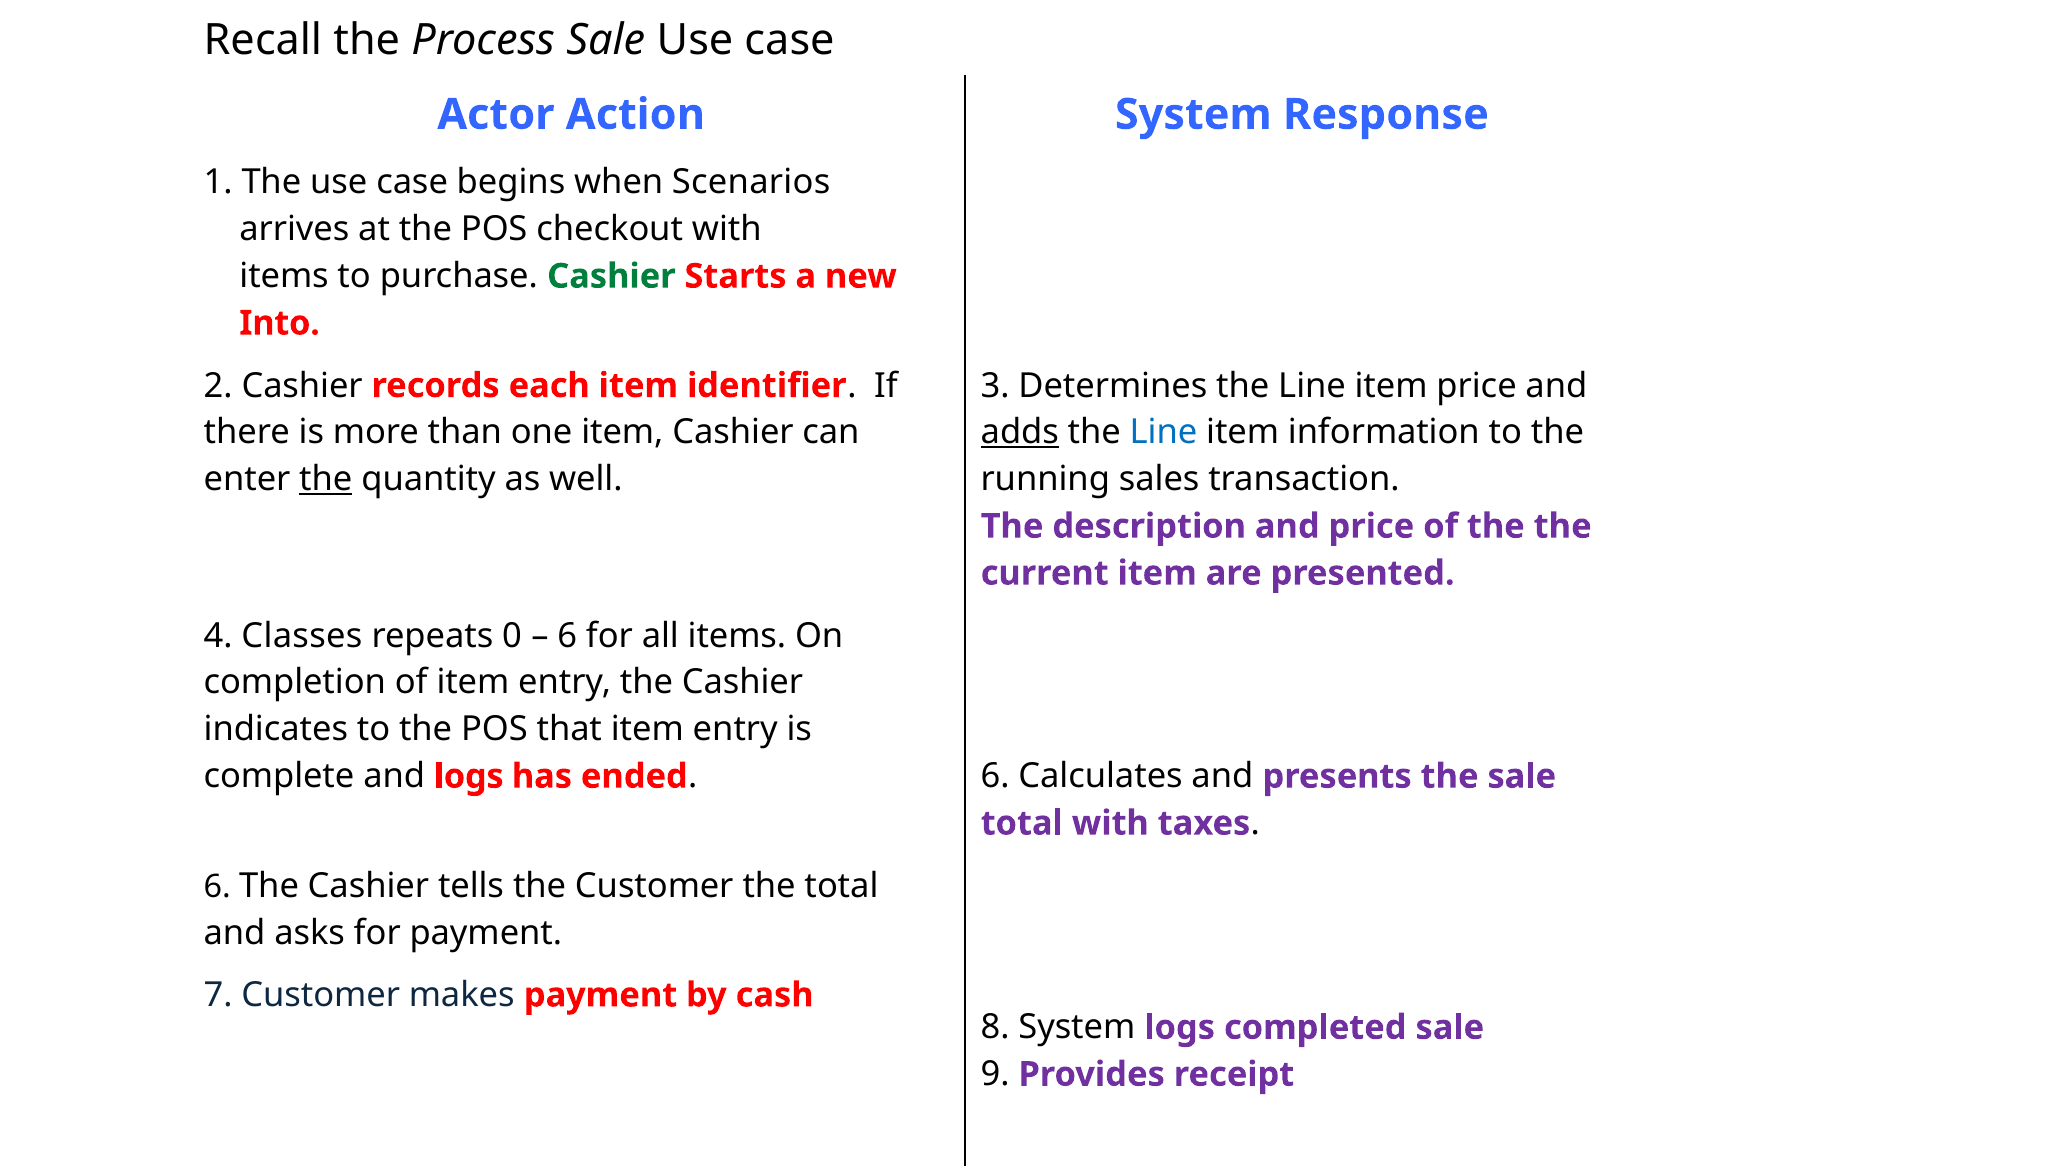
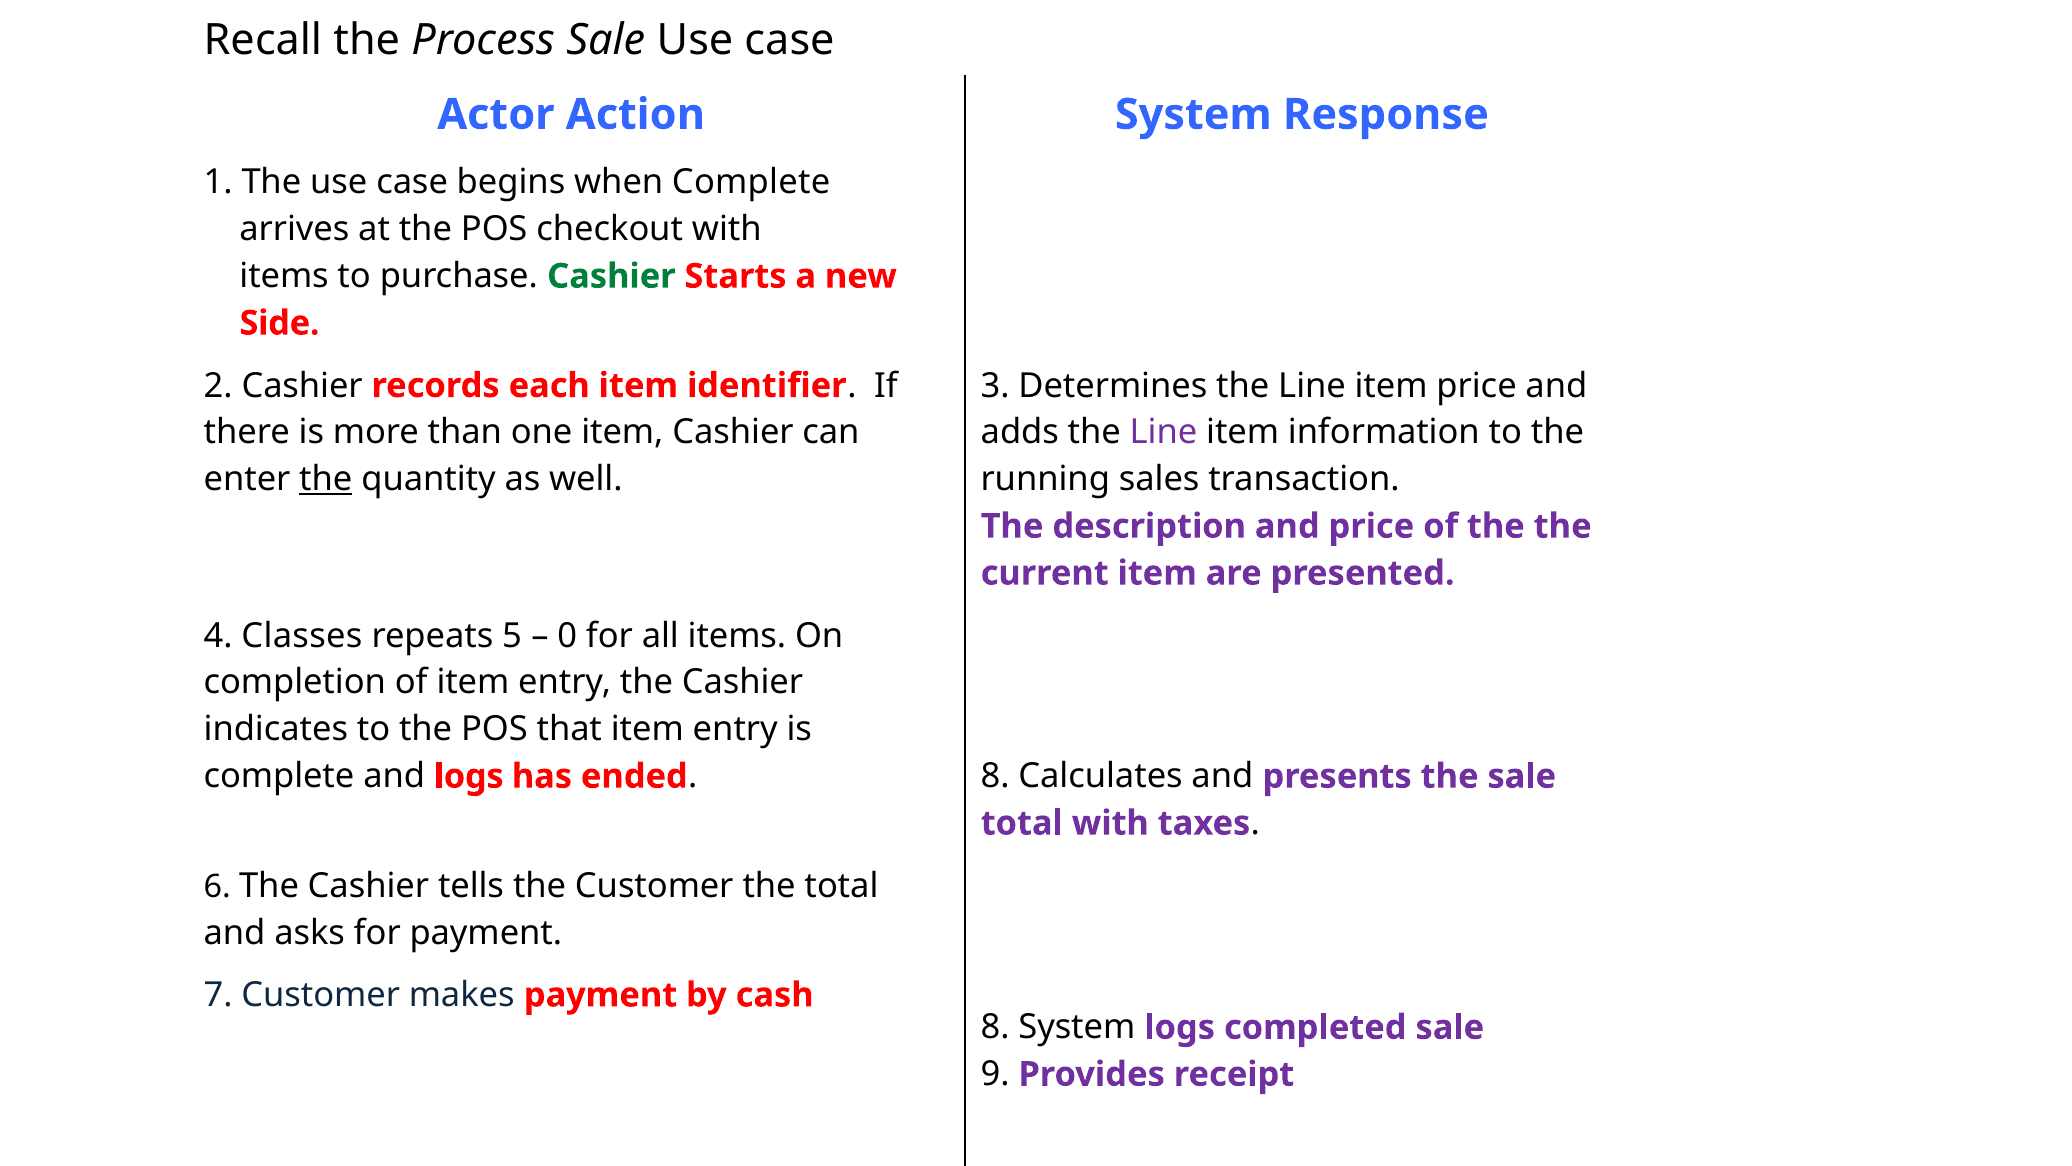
when Scenarios: Scenarios -> Complete
Into: Into -> Side
adds underline: present -> none
Line at (1164, 432) colour: blue -> purple
0: 0 -> 5
6 at (567, 635): 6 -> 0
ended 6: 6 -> 8
